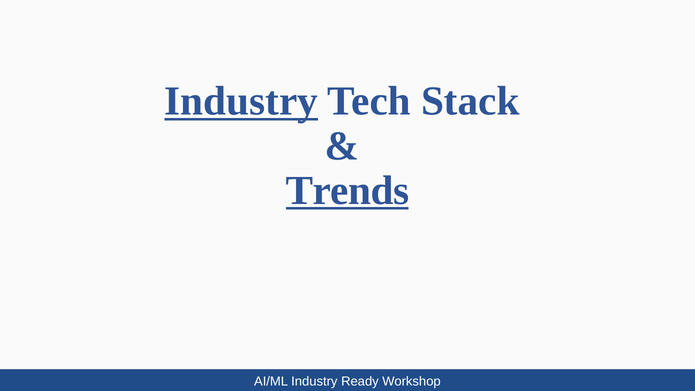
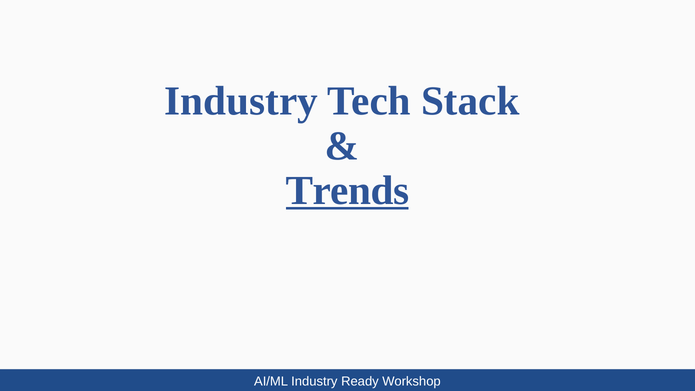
Industry at (241, 101) underline: present -> none
